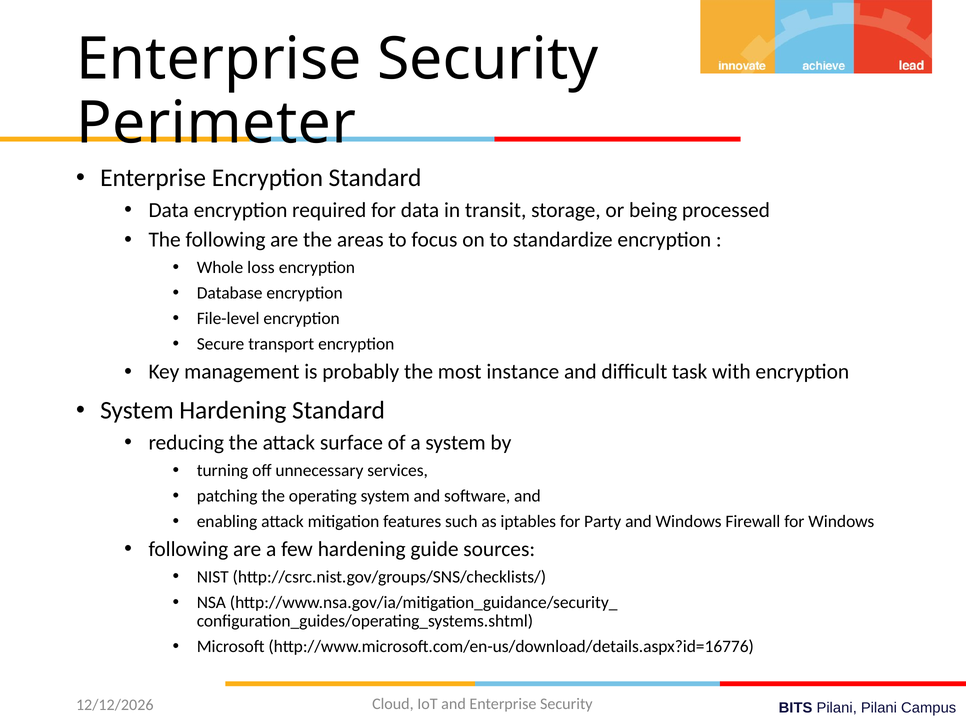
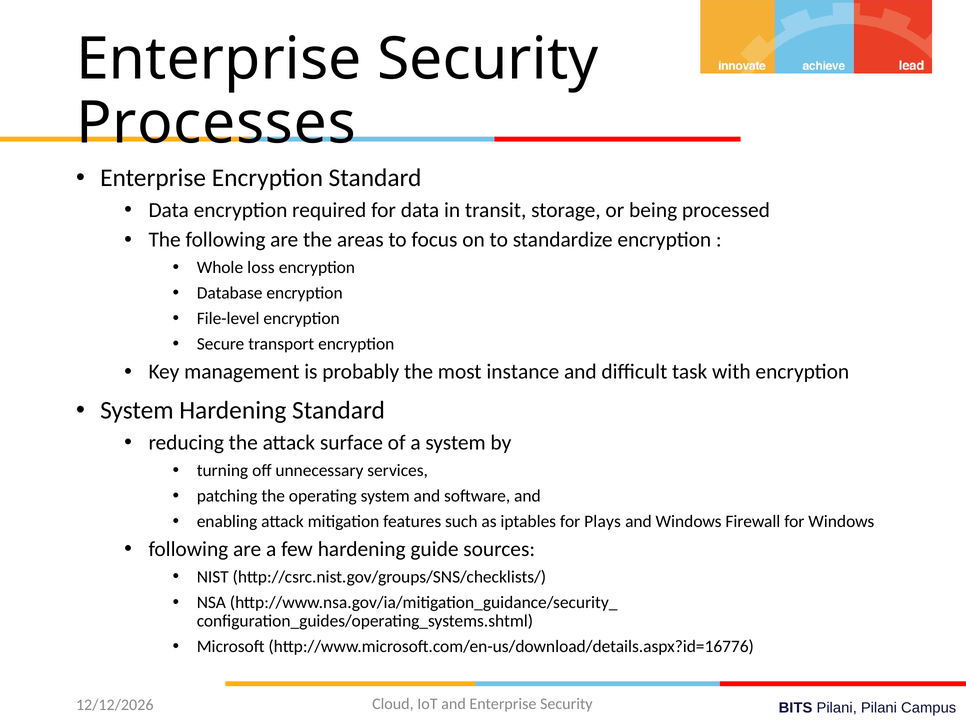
Perimeter: Perimeter -> Processes
Party: Party -> Plays
